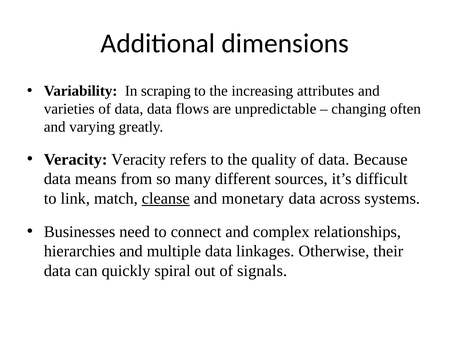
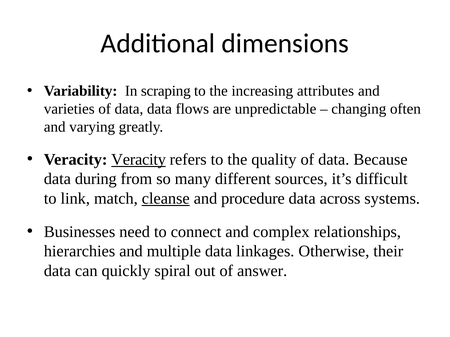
Veracity at (139, 160) underline: none -> present
means: means -> during
monetary: monetary -> procedure
signals: signals -> answer
